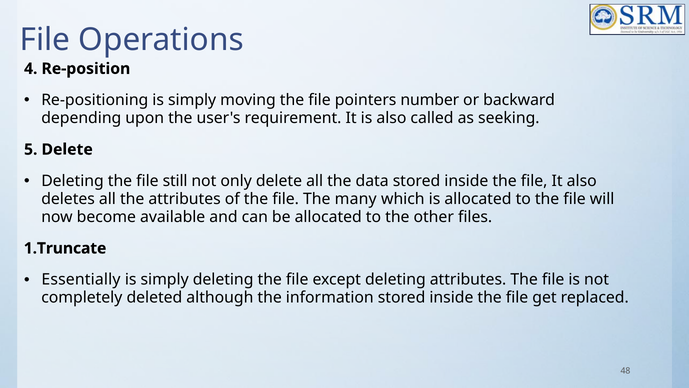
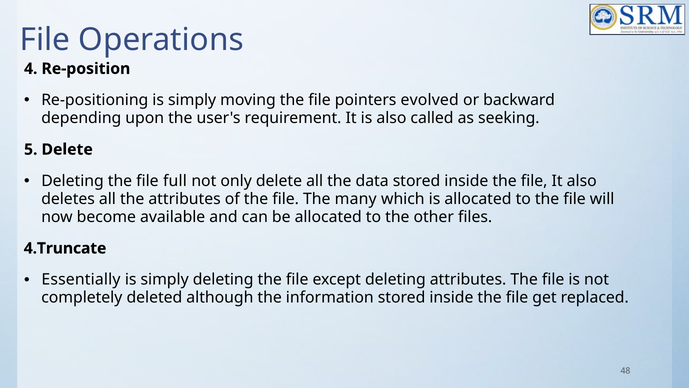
number: number -> evolved
still: still -> full
1.Truncate: 1.Truncate -> 4.Truncate
